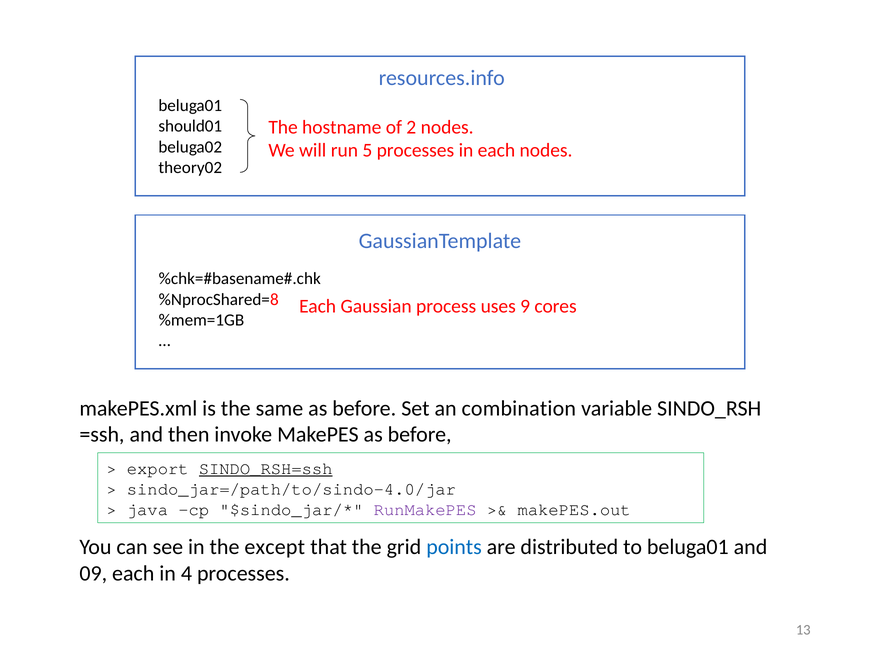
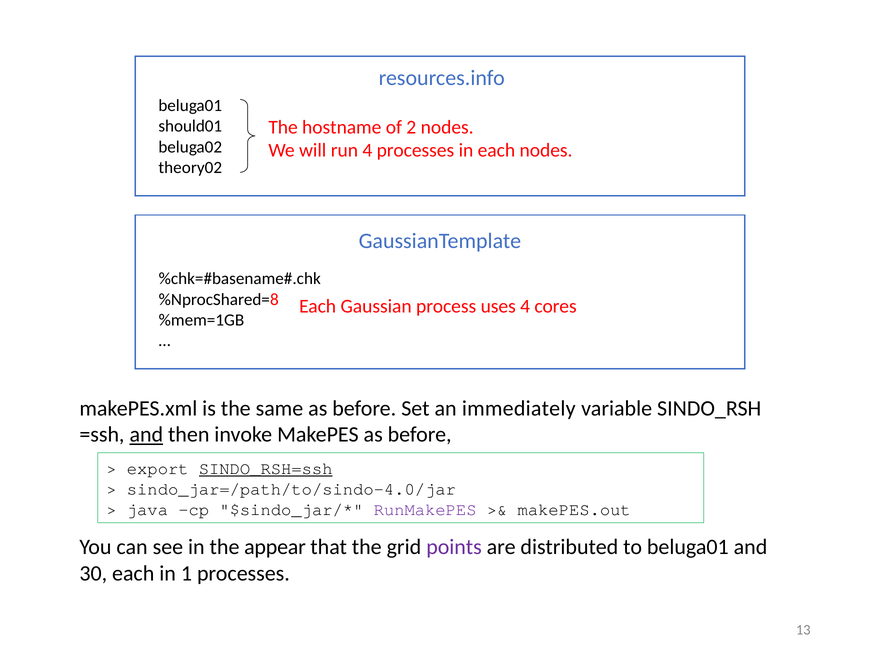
run 5: 5 -> 4
uses 9: 9 -> 4
combination: combination -> immediately
and at (146, 435) underline: none -> present
except: except -> appear
points colour: blue -> purple
09: 09 -> 30
4: 4 -> 1
